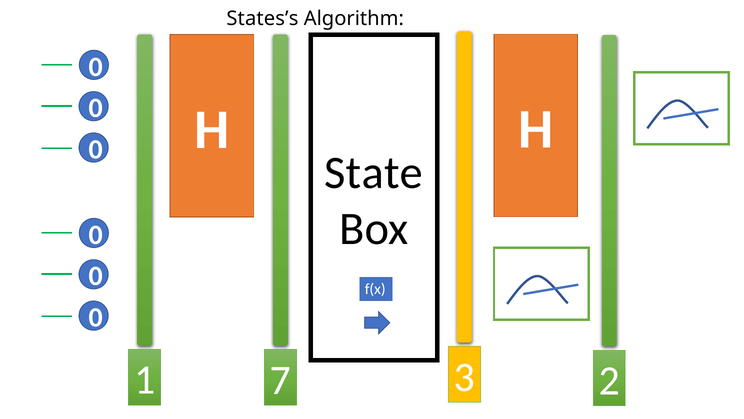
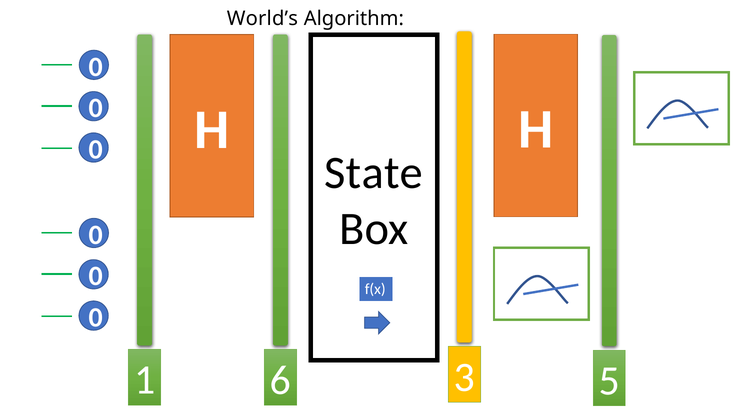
States’s: States’s -> World’s
7: 7 -> 6
2: 2 -> 5
